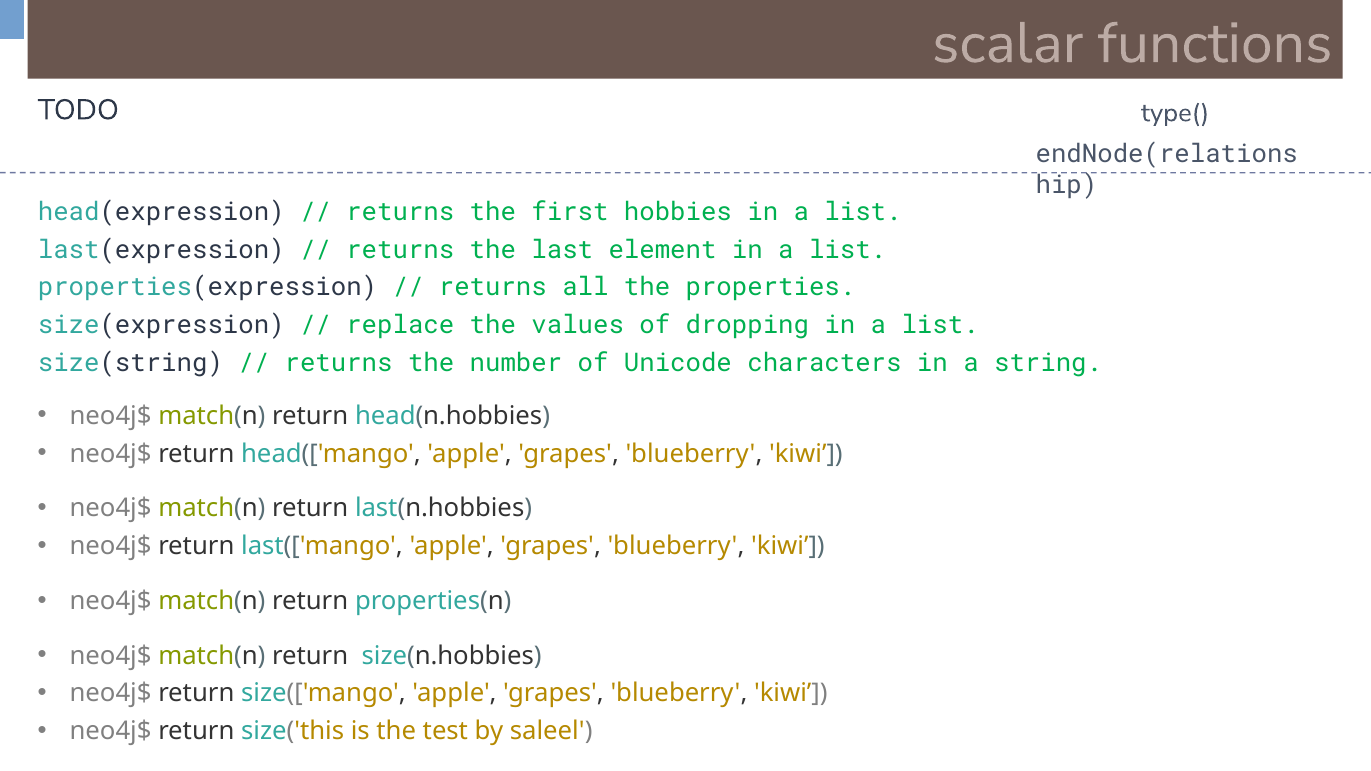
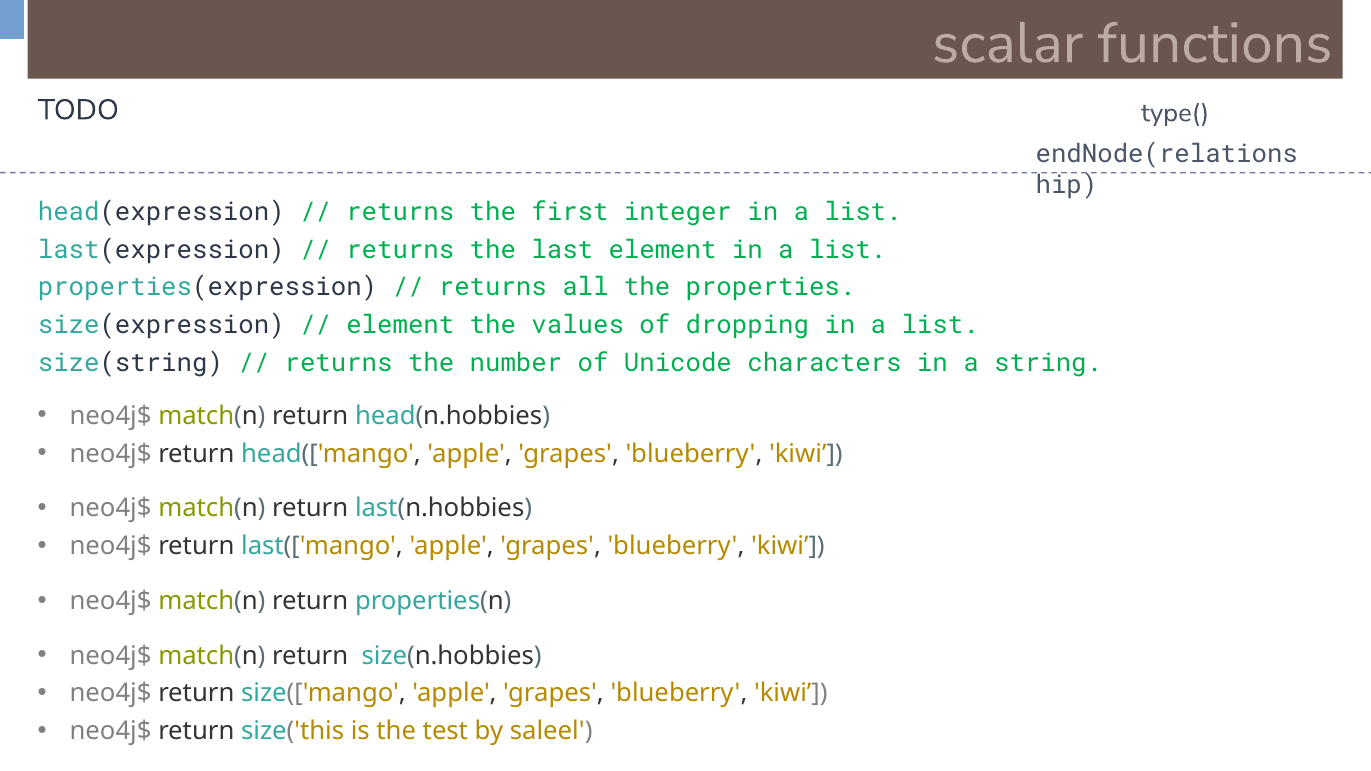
hobbies: hobbies -> integer
replace at (400, 325): replace -> element
